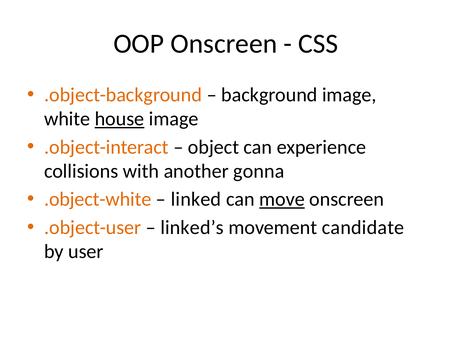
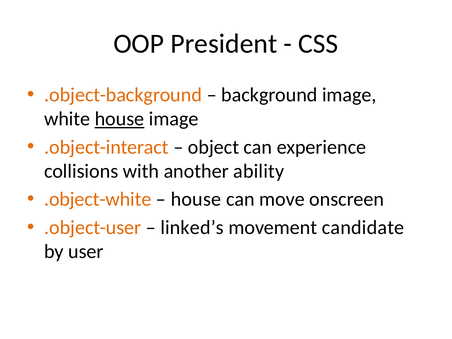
OOP Onscreen: Onscreen -> President
gonna: gonna -> ability
linked at (196, 199): linked -> house
move underline: present -> none
